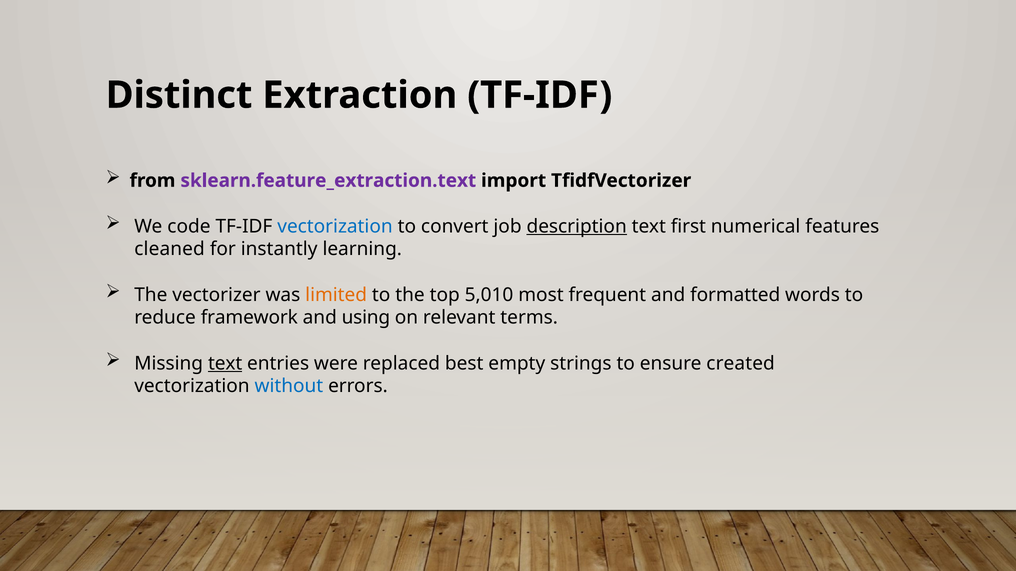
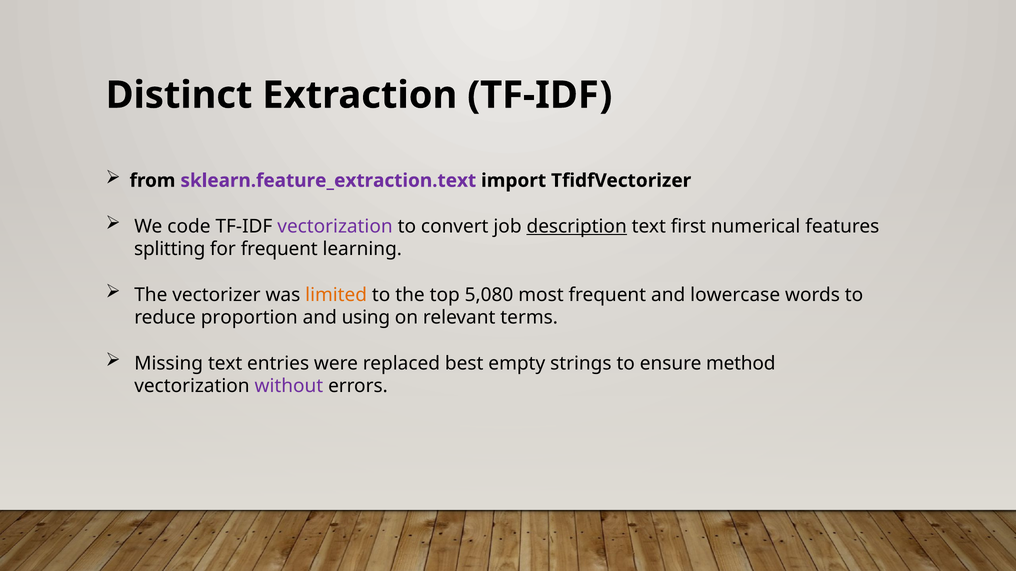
vectorization at (335, 226) colour: blue -> purple
cleaned: cleaned -> splitting
for instantly: instantly -> frequent
5,010: 5,010 -> 5,080
formatted: formatted -> lowercase
framework: framework -> proportion
text at (225, 364) underline: present -> none
created: created -> method
without colour: blue -> purple
